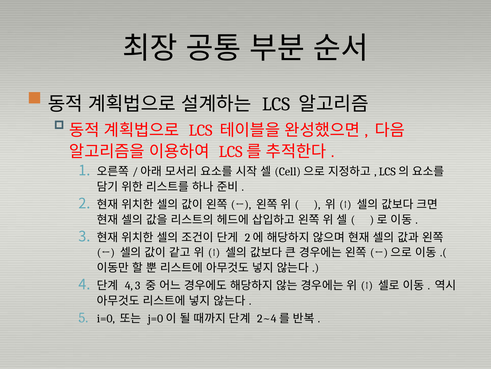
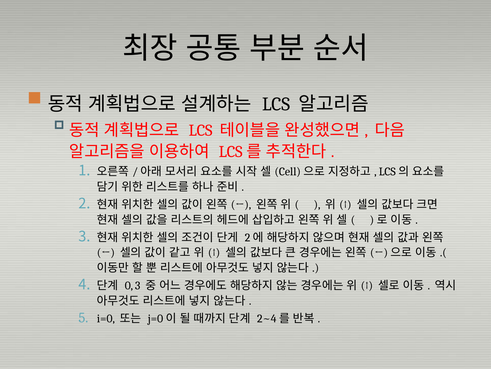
4 at (129, 285): 4 -> 0
